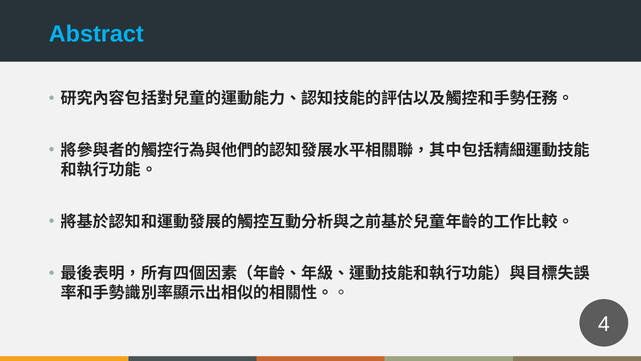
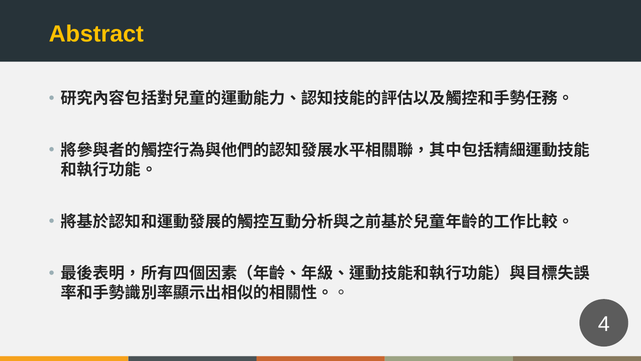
Abstract colour: light blue -> yellow
